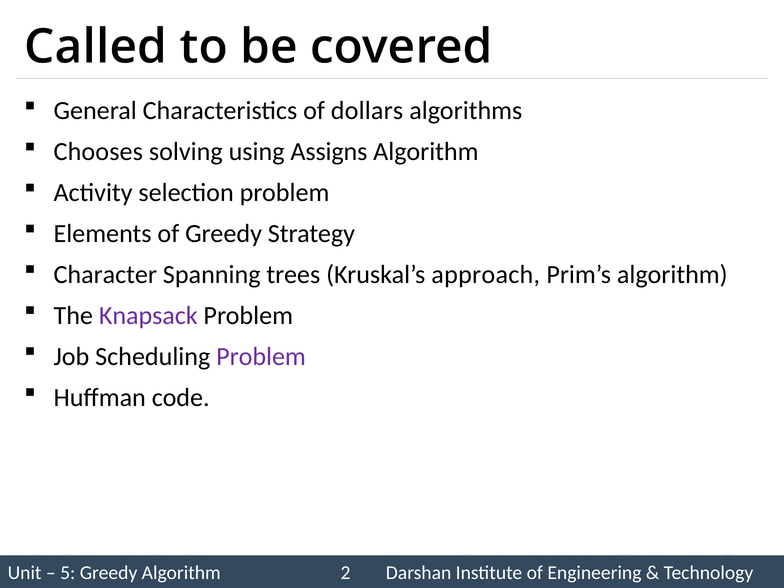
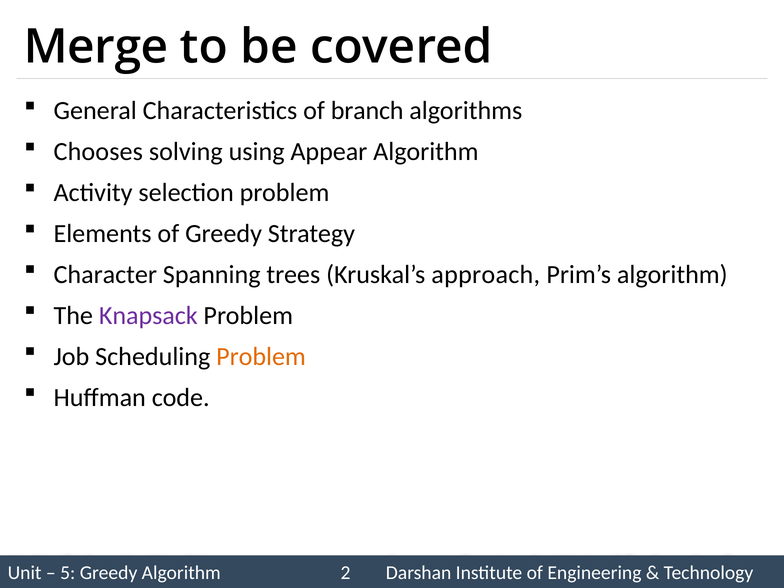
Called: Called -> Merge
dollars: dollars -> branch
Assigns: Assigns -> Appear
Problem at (261, 357) colour: purple -> orange
